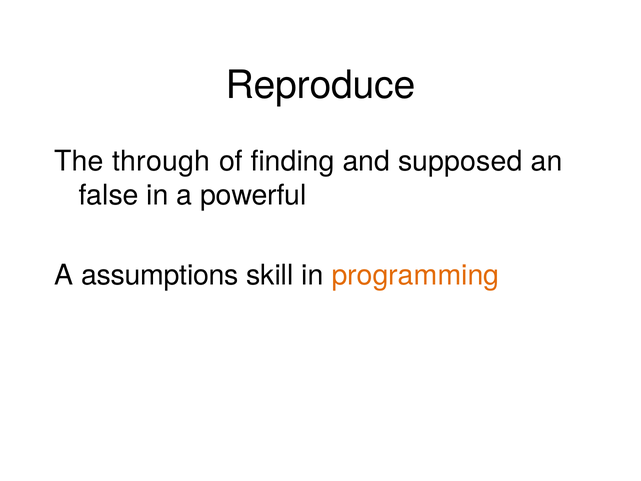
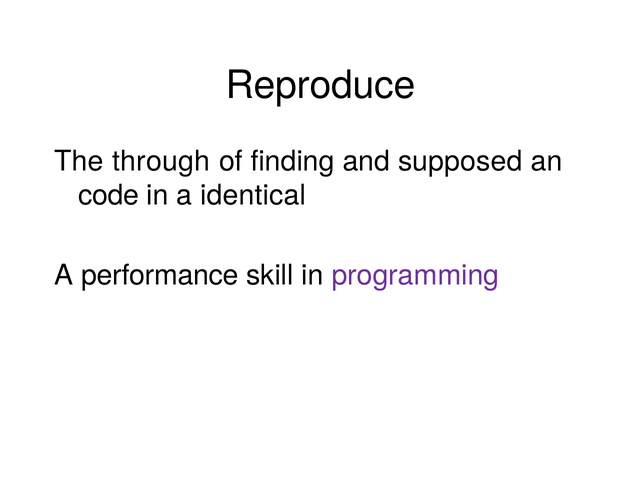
false: false -> code
powerful: powerful -> identical
assumptions: assumptions -> performance
programming colour: orange -> purple
